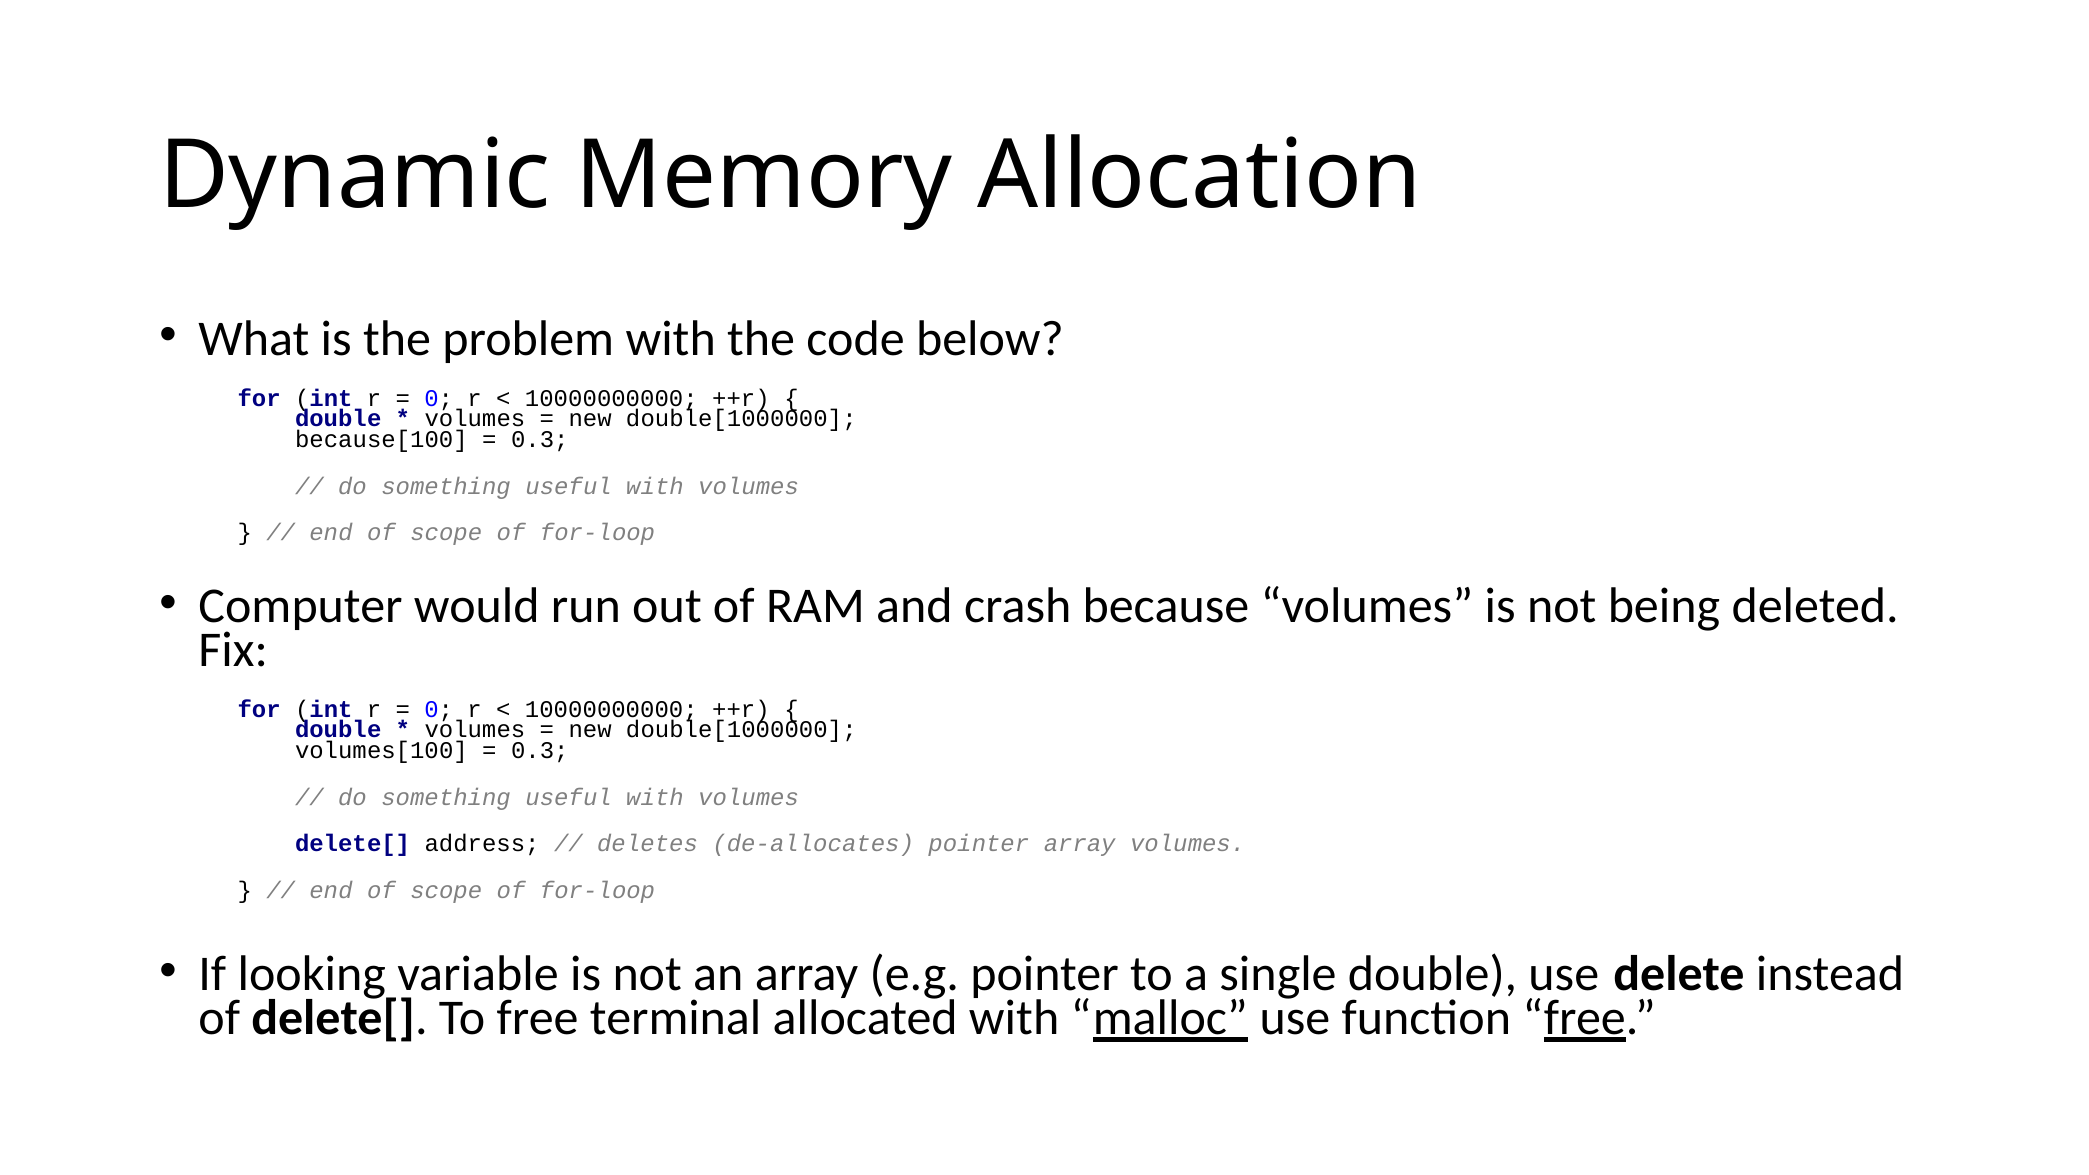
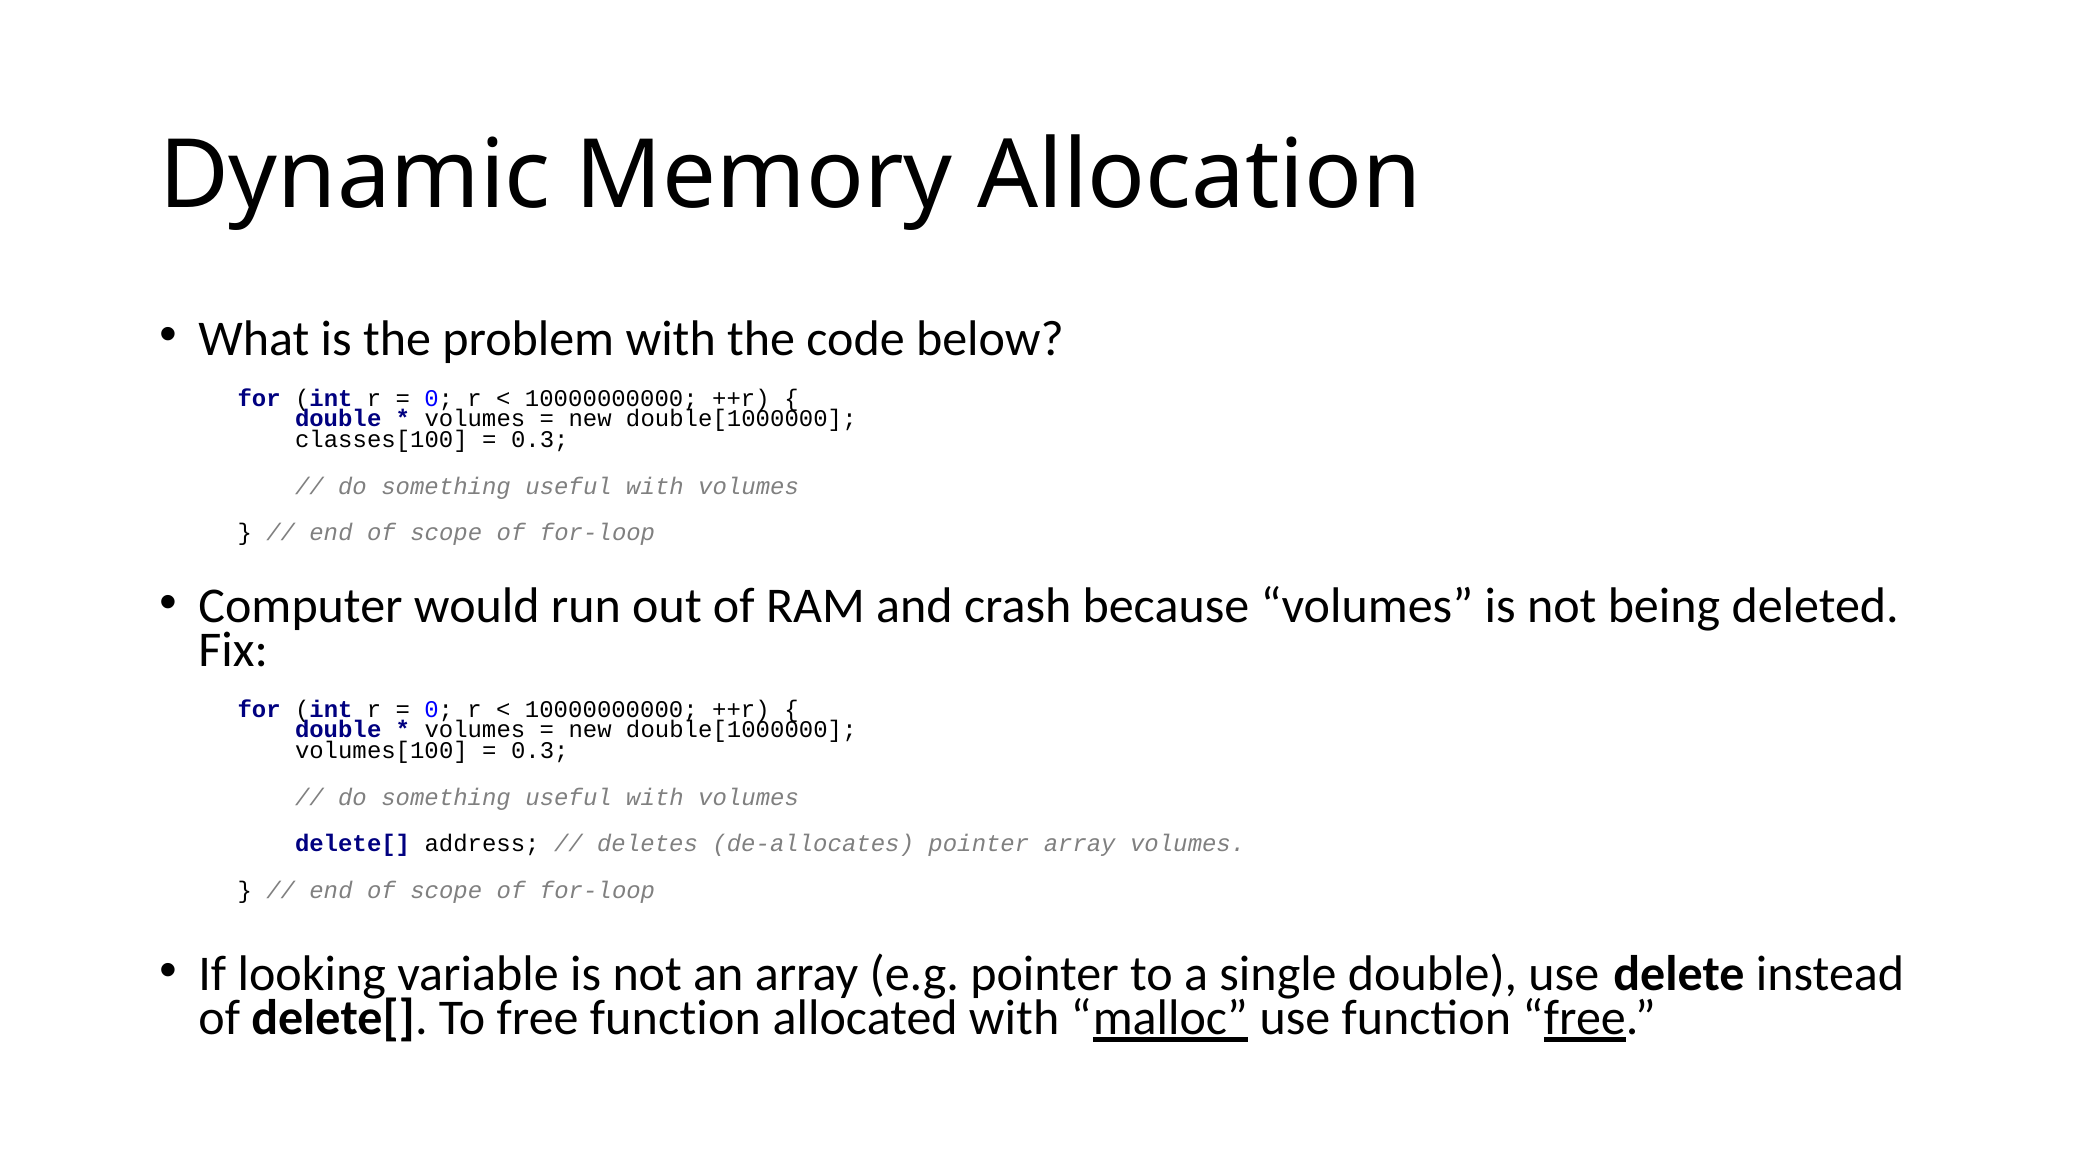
because[100: because[100 -> classes[100
free terminal: terminal -> function
